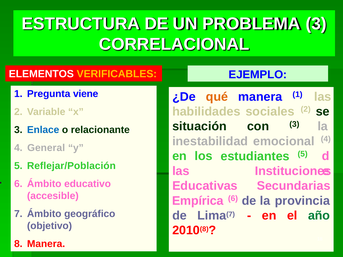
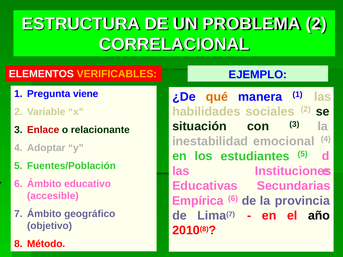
PROBLEMA 3: 3 -> 2
Enlace colour: blue -> red
General: General -> Adoptar
Reflejar/Población: Reflejar/Población -> Fuentes/Población
año colour: green -> black
Manera at (46, 244): Manera -> Método
